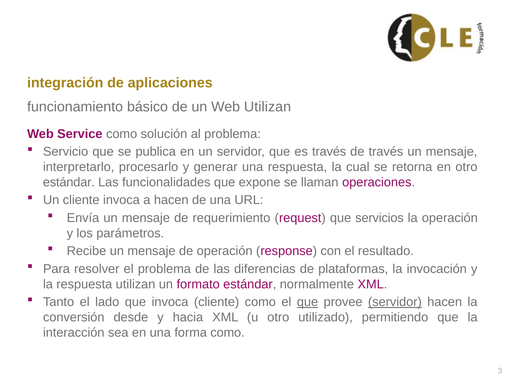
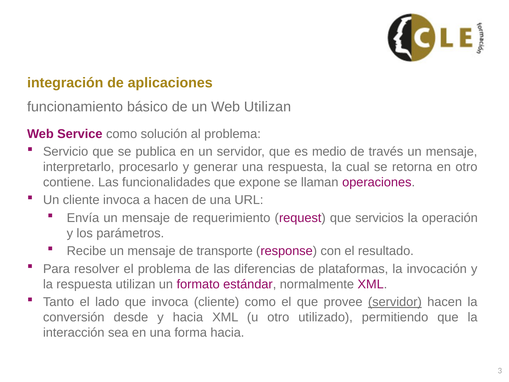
es través: través -> medio
estándar at (69, 182): estándar -> contiene
de operación: operación -> transporte
que at (307, 302) underline: present -> none
forma como: como -> hacia
